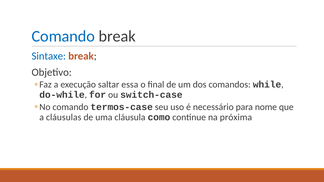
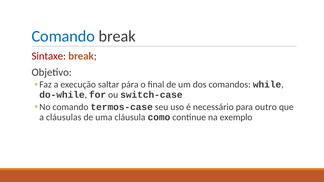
Sintaxe colour: blue -> red
essa: essa -> pára
nome: nome -> outro
próxima: próxima -> exemplo
